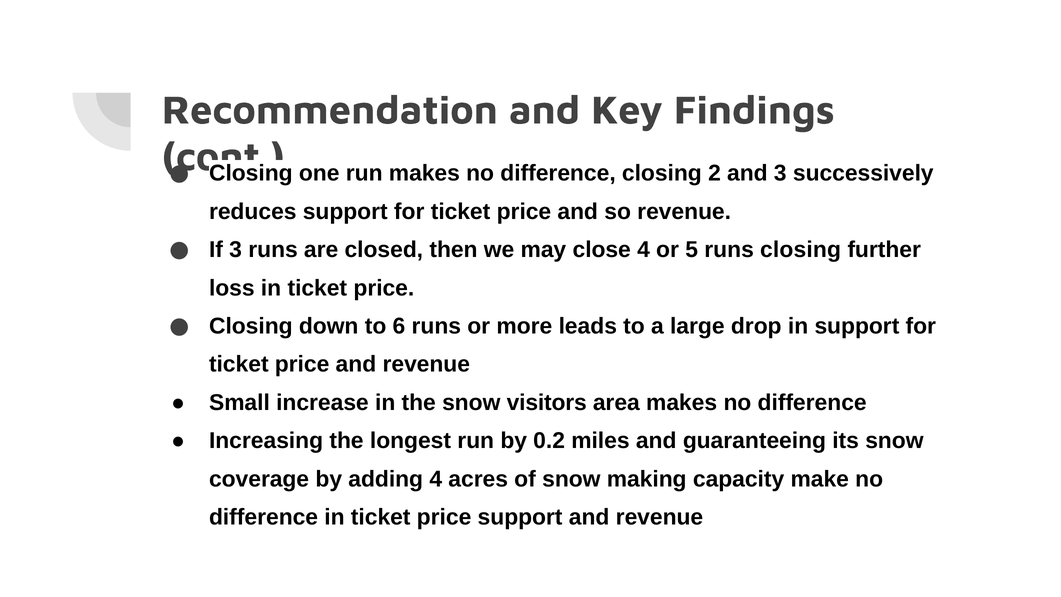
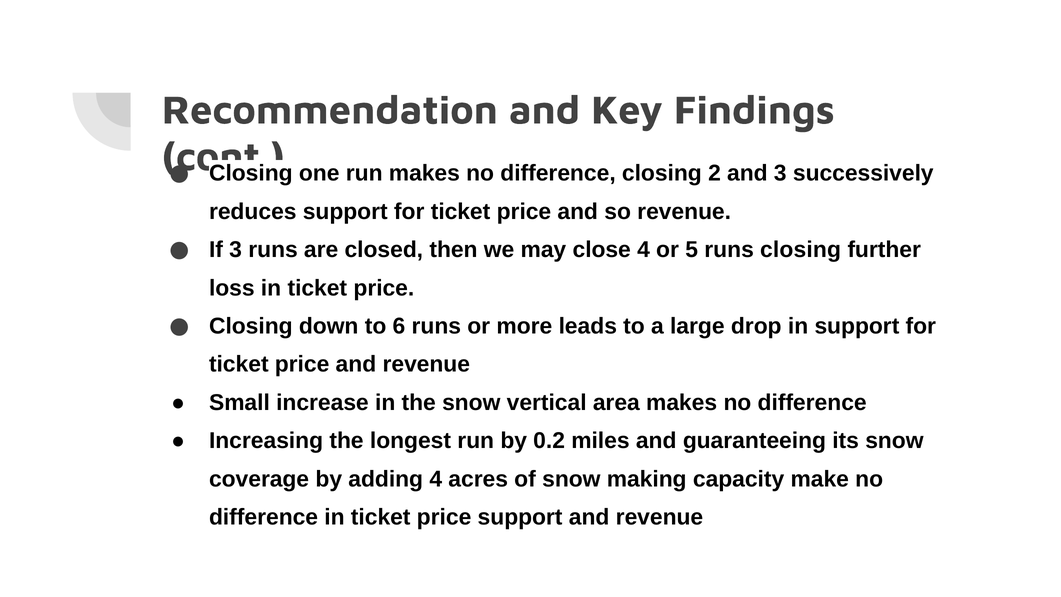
visitors: visitors -> vertical
